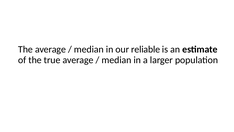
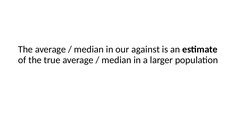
reliable: reliable -> against
